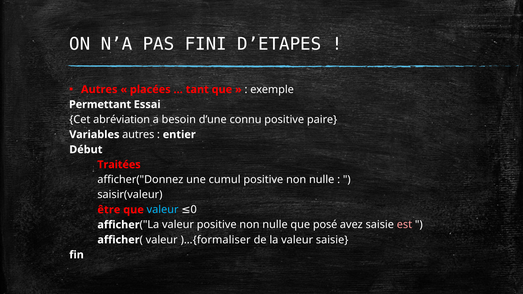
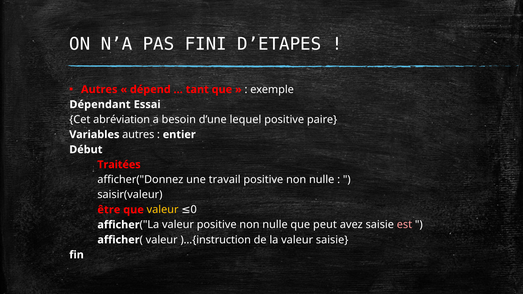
placées: placées -> dépend
Permettant: Permettant -> Dépendant
connu: connu -> lequel
cumul: cumul -> travail
valeur at (163, 210) colour: light blue -> yellow
posé: posé -> peut
)…{formaliser: )…{formaliser -> )…{instruction
